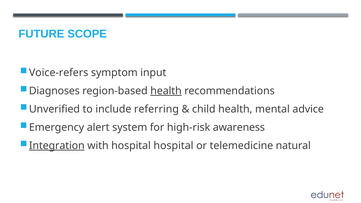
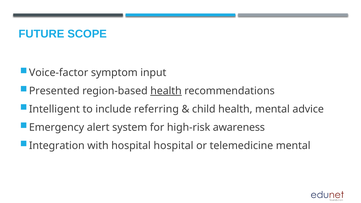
Voice-refers: Voice-refers -> Voice-factor
Diagnoses: Diagnoses -> Presented
Unverified: Unverified -> Intelligent
Integration underline: present -> none
telemedicine natural: natural -> mental
